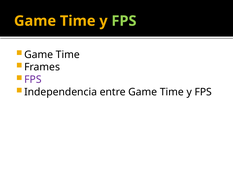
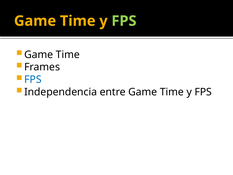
FPS at (33, 79) colour: purple -> blue
